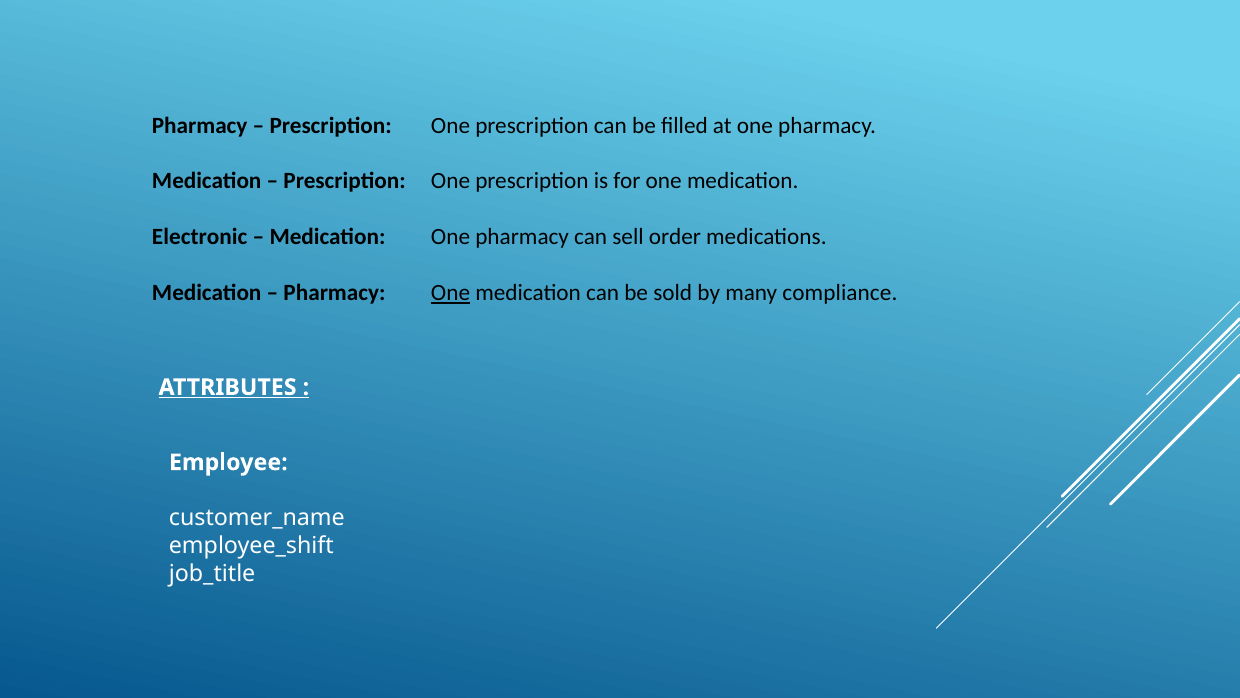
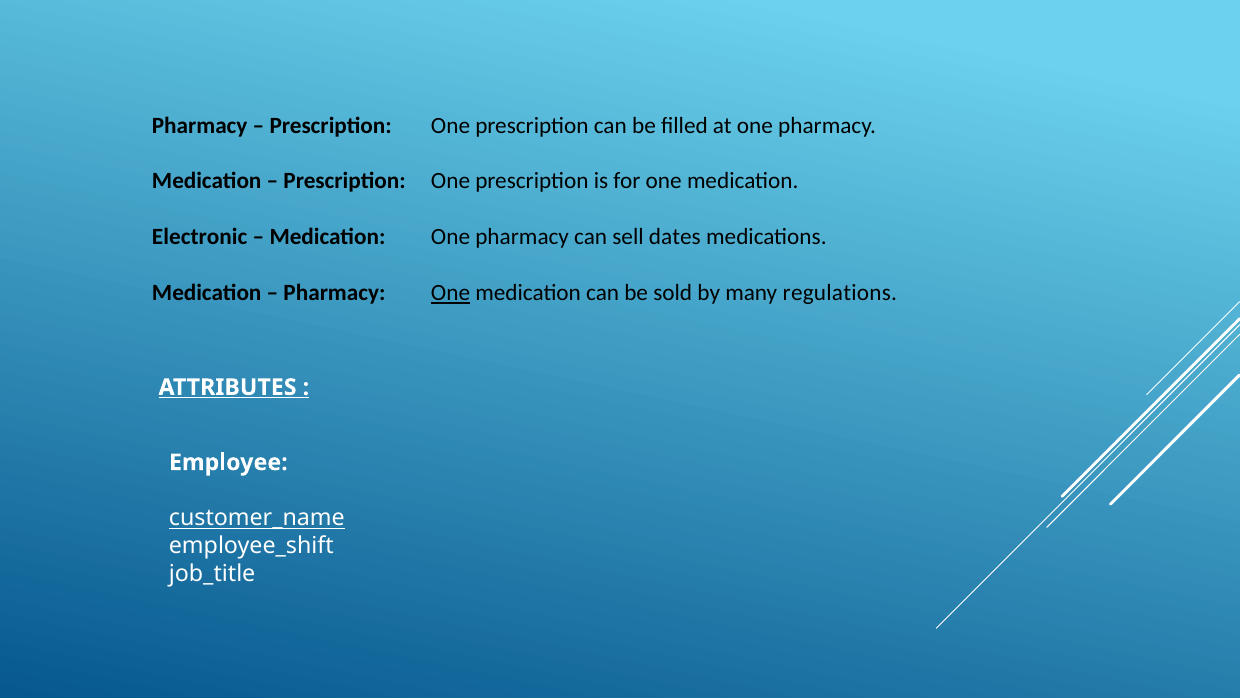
order: order -> dates
compliance: compliance -> regulations
customer_name underline: none -> present
